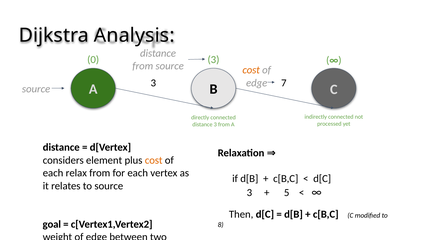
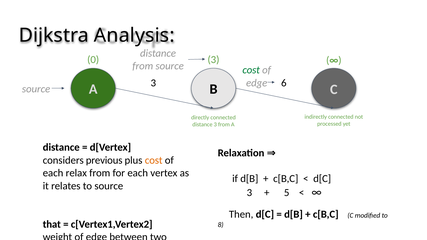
cost at (251, 70) colour: orange -> green
7: 7 -> 6
element: element -> previous
goal: goal -> that
